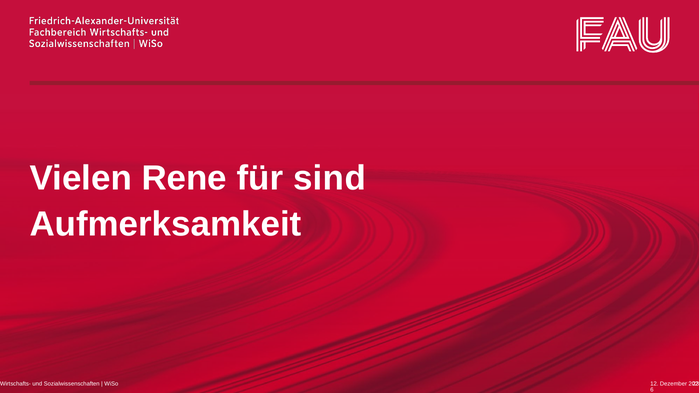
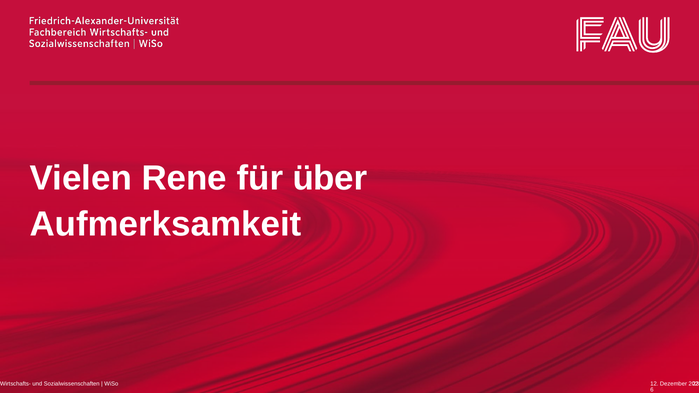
sind: sind -> über
